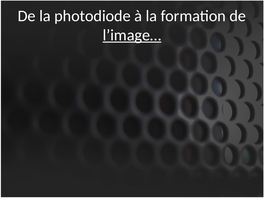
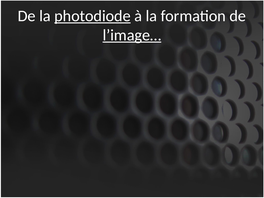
photodiode underline: none -> present
